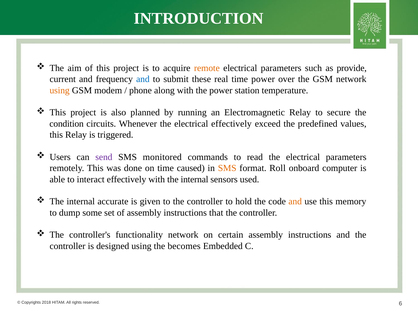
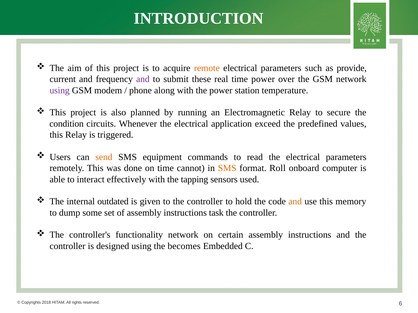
and at (143, 79) colour: blue -> purple
using at (60, 90) colour: orange -> purple
electrical effectively: effectively -> application
send colour: purple -> orange
monitored: monitored -> equipment
caused: caused -> cannot
with the internal: internal -> tapping
accurate: accurate -> outdated
that: that -> task
